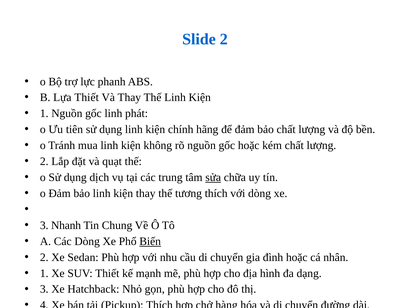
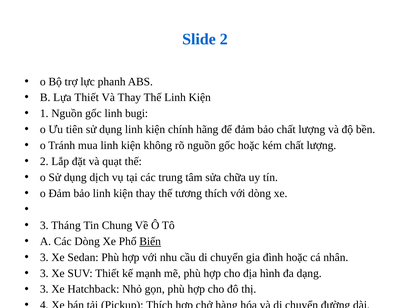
phát: phát -> bugi
sửa at (213, 177) underline: present -> none
3 Nhanh: Nhanh -> Tháng
2 at (44, 257): 2 -> 3
1 at (44, 273): 1 -> 3
